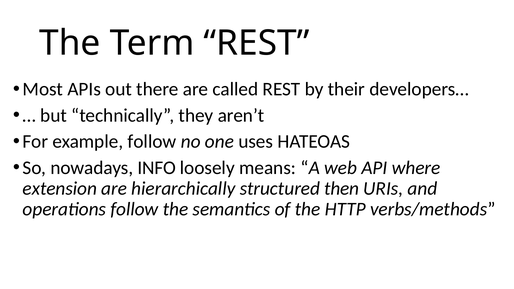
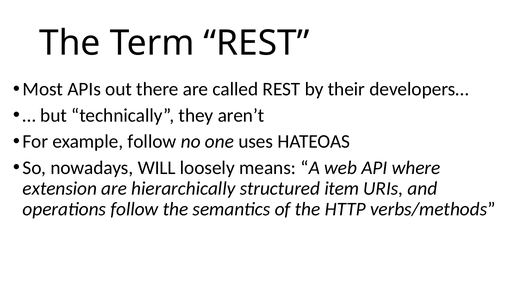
INFO: INFO -> WILL
then: then -> item
